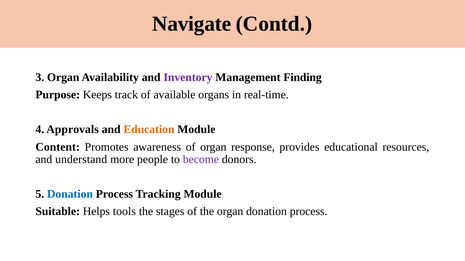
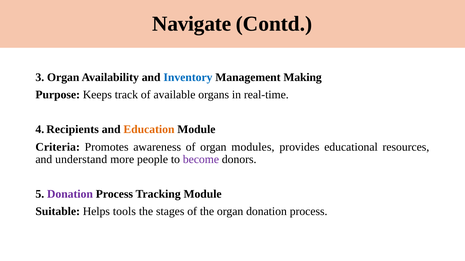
Inventory colour: purple -> blue
Finding: Finding -> Making
Approvals: Approvals -> Recipients
Content: Content -> Criteria
response: response -> modules
Donation at (70, 195) colour: blue -> purple
